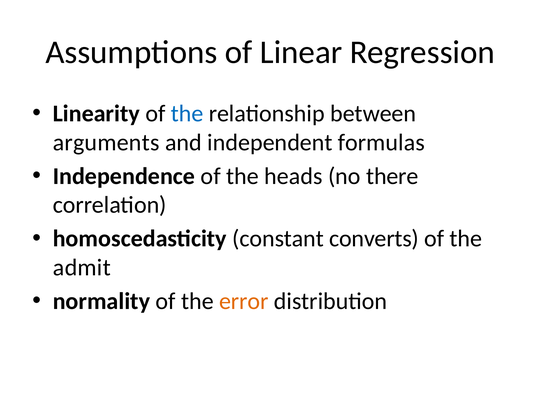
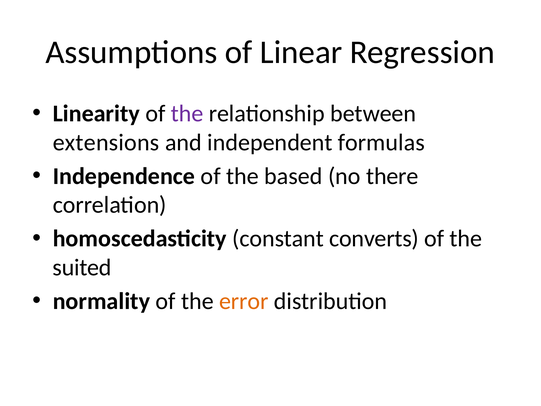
the at (187, 113) colour: blue -> purple
arguments: arguments -> extensions
heads: heads -> based
admit: admit -> suited
